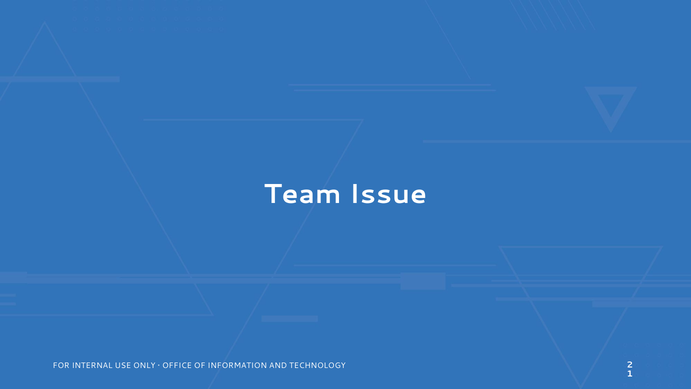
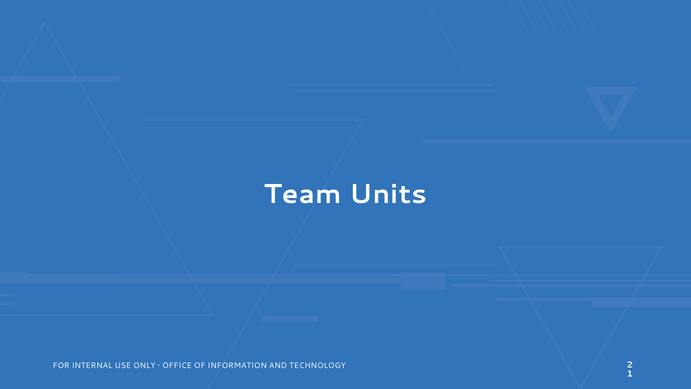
Issue: Issue -> Units
